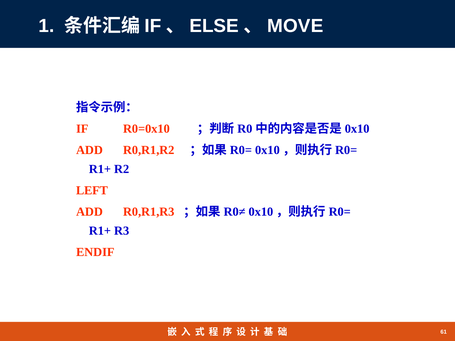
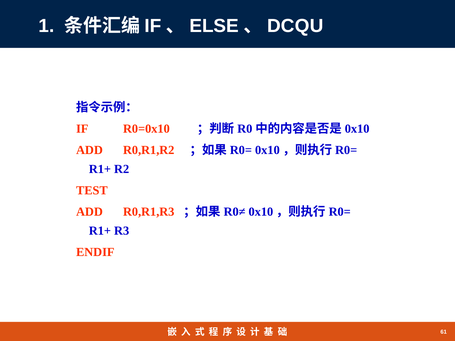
MOVE: MOVE -> DCQU
LEFT: LEFT -> TEST
